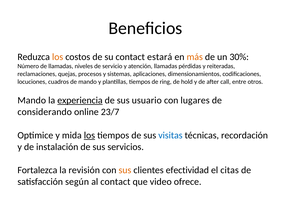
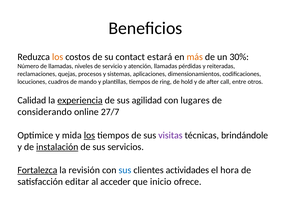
Mando at (32, 100): Mando -> Calidad
usuario: usuario -> agilidad
23/7: 23/7 -> 27/7
visitas colour: blue -> purple
recordación: recordación -> brindándole
instalación underline: none -> present
Fortalezca underline: none -> present
sus at (125, 170) colour: orange -> blue
efectividad: efectividad -> actividades
citas: citas -> hora
según: según -> editar
al contact: contact -> acceder
video: video -> inicio
